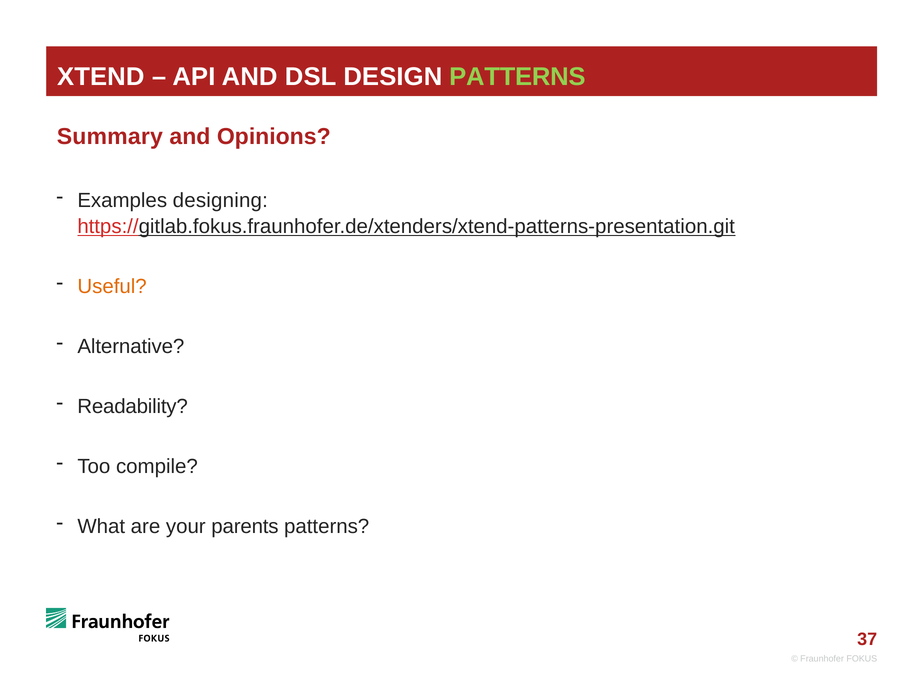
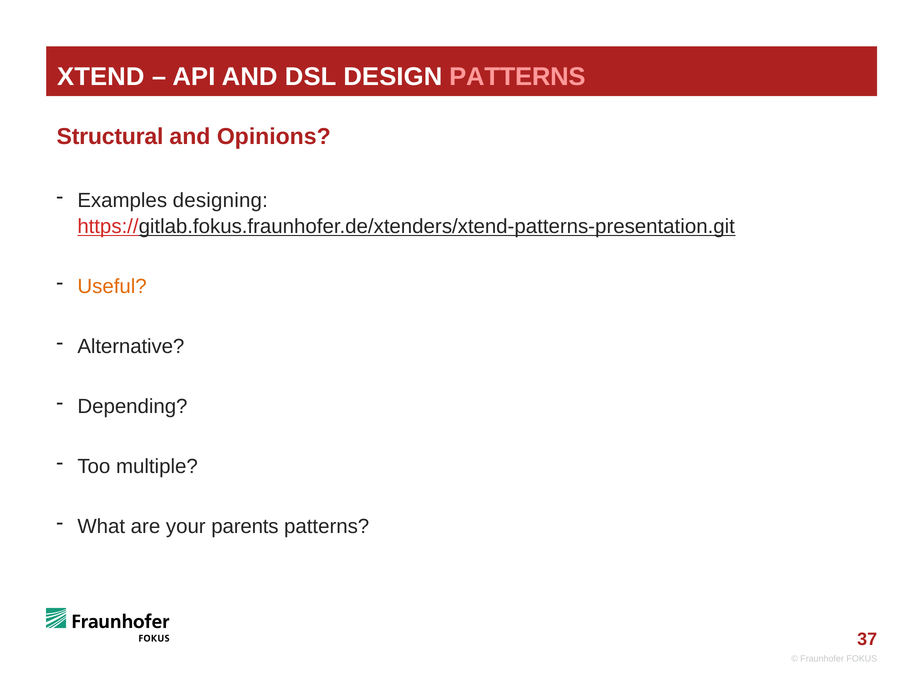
PATTERNS at (517, 77) colour: light green -> pink
Summary: Summary -> Structural
Readability: Readability -> Depending
compile: compile -> multiple
